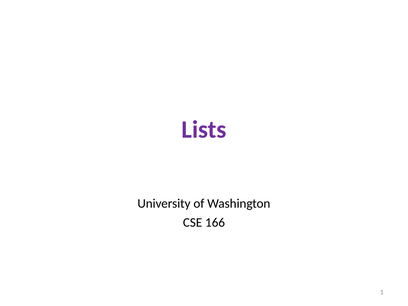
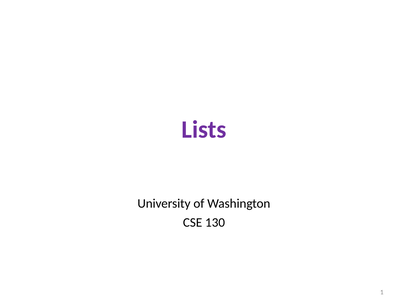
166: 166 -> 130
